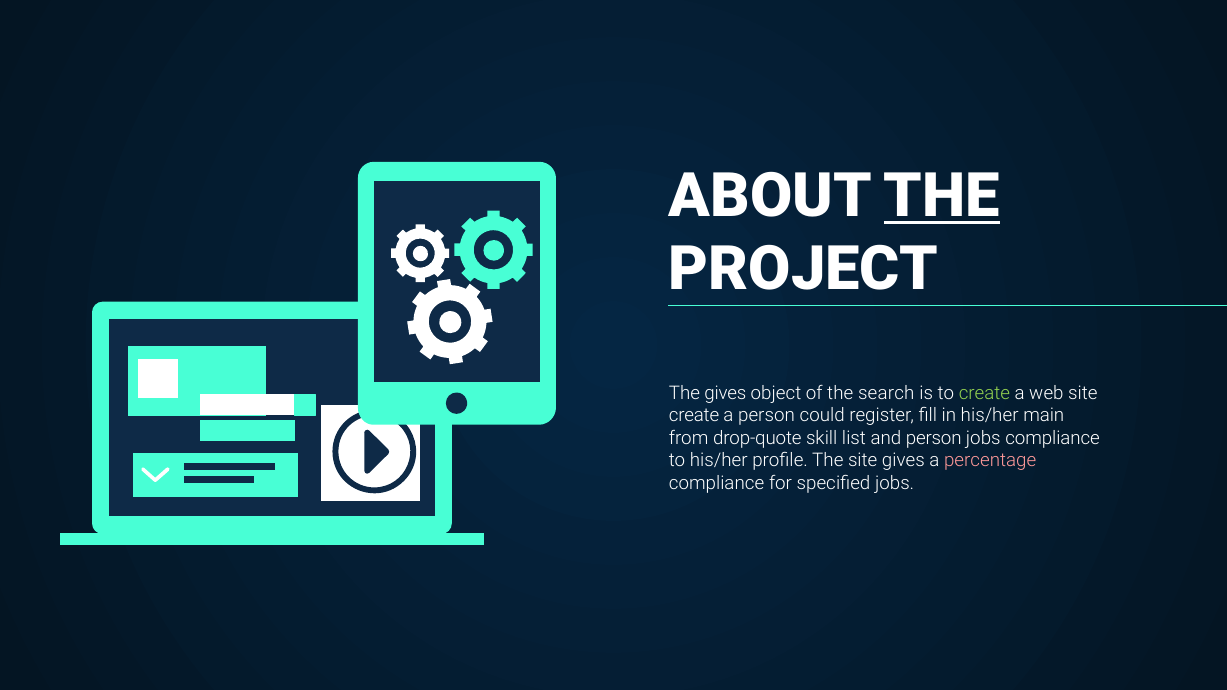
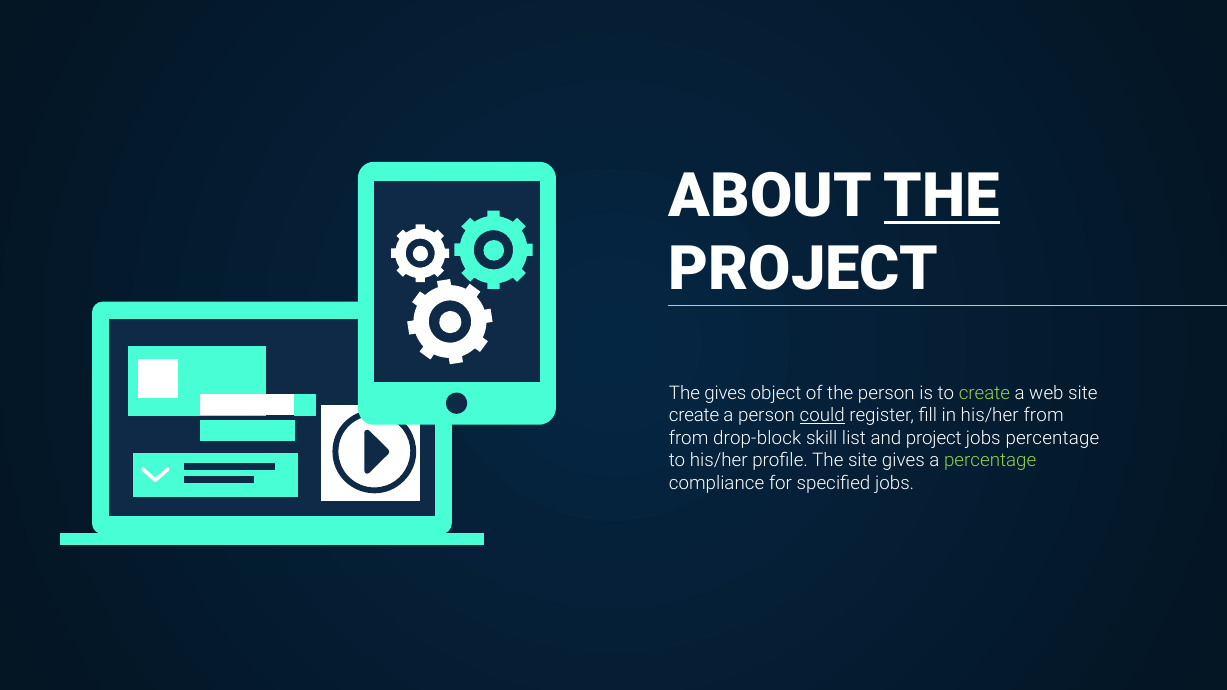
the search: search -> person
could underline: none -> present
his/her main: main -> from
drop-quote: drop-quote -> drop-block
and person: person -> project
jobs compliance: compliance -> percentage
percentage at (990, 461) colour: pink -> light green
